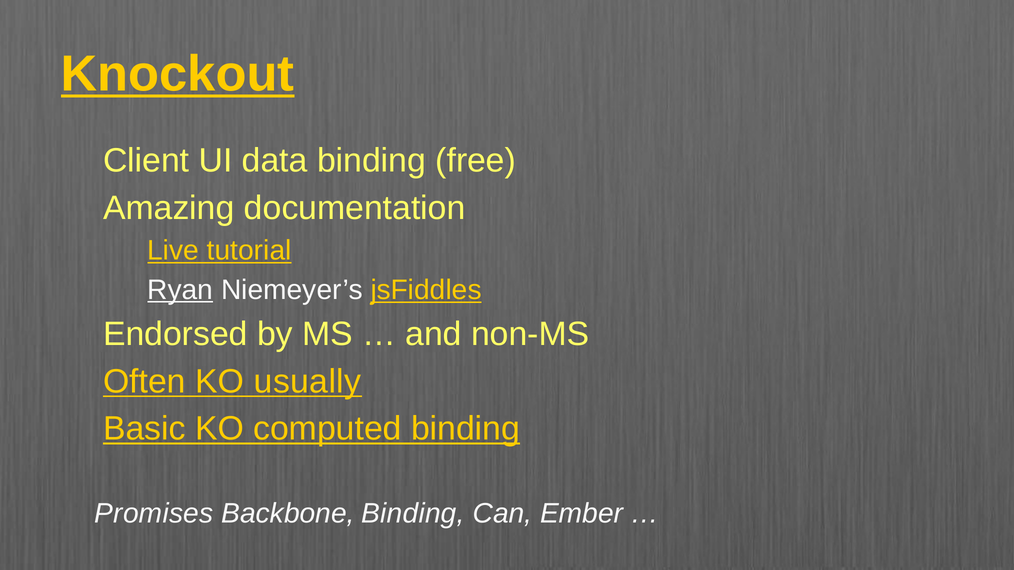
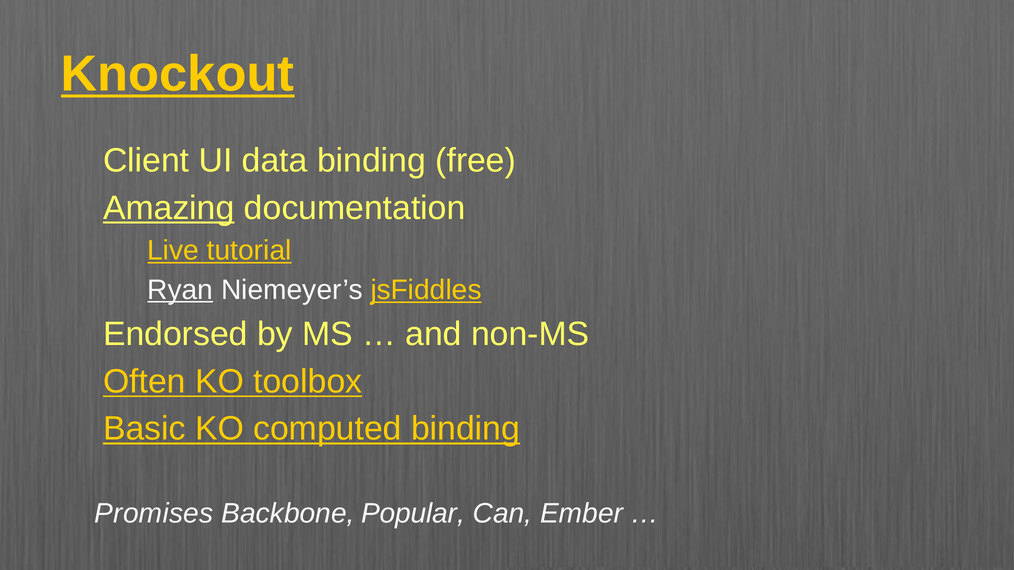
Amazing underline: none -> present
usually: usually -> toolbox
Backbone Binding: Binding -> Popular
